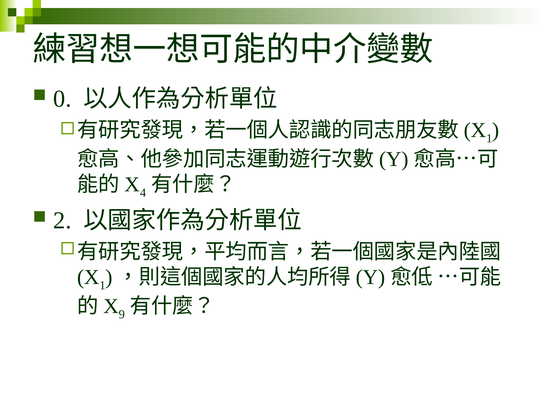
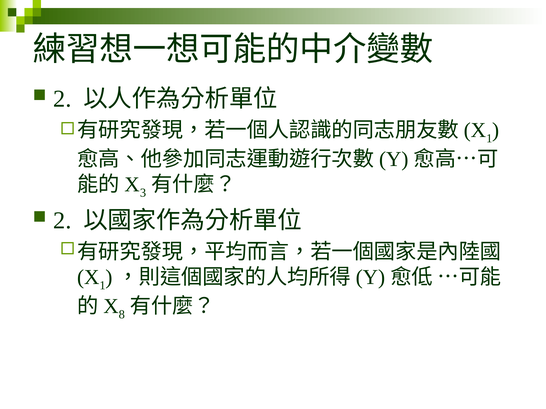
0 at (62, 99): 0 -> 2
4: 4 -> 3
9: 9 -> 8
